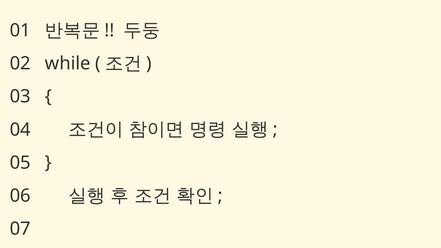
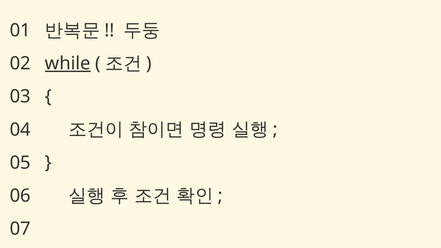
while underline: none -> present
